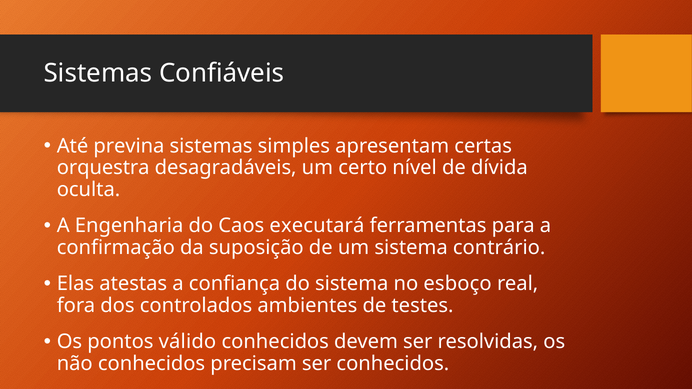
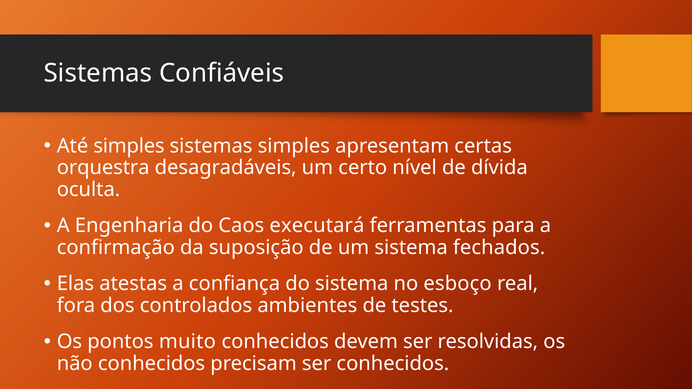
Até previna: previna -> simples
contrário: contrário -> fechados
válido: válido -> muito
